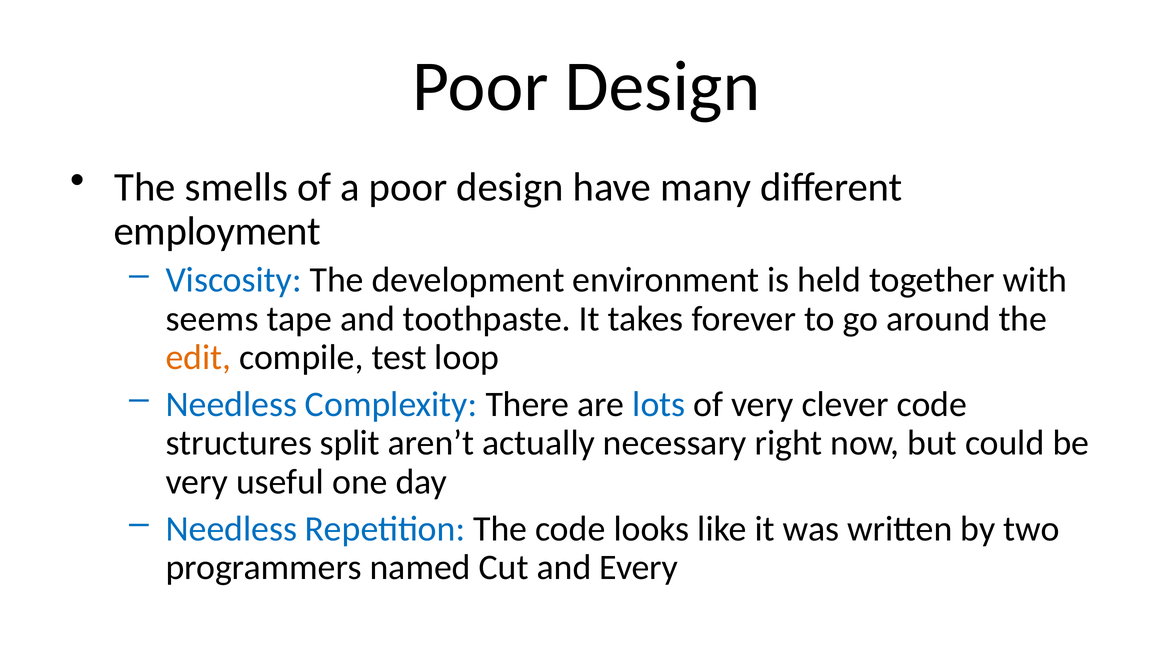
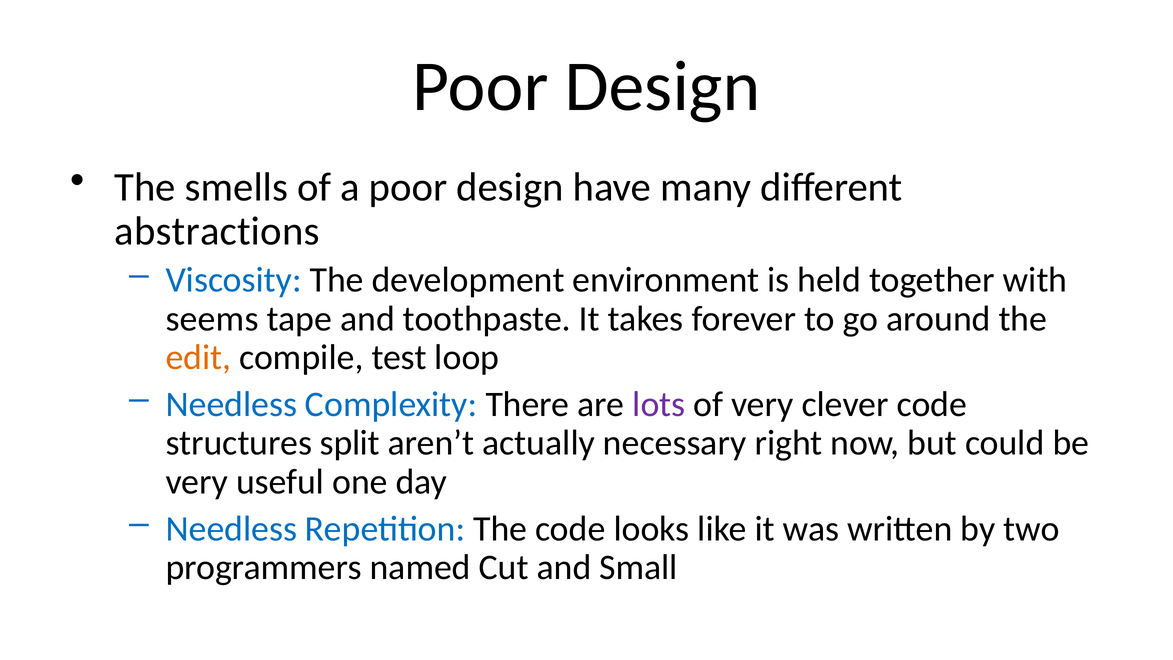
employment: employment -> abstractions
lots colour: blue -> purple
Every: Every -> Small
